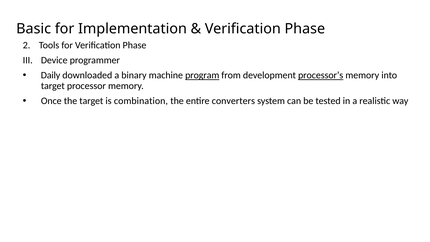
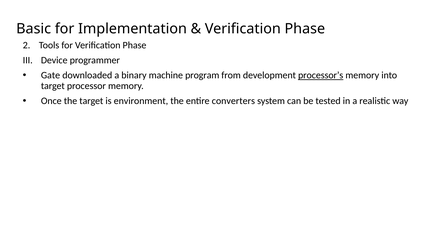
Daily: Daily -> Gate
program underline: present -> none
combination: combination -> environment
